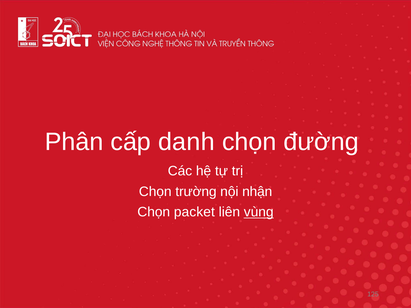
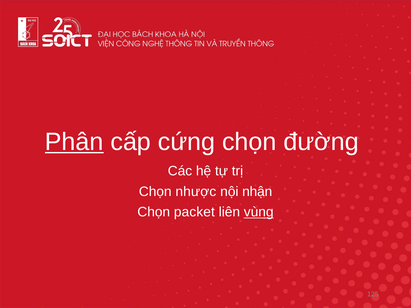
Phân underline: none -> present
danh: danh -> cứng
trường: trường -> nhược
